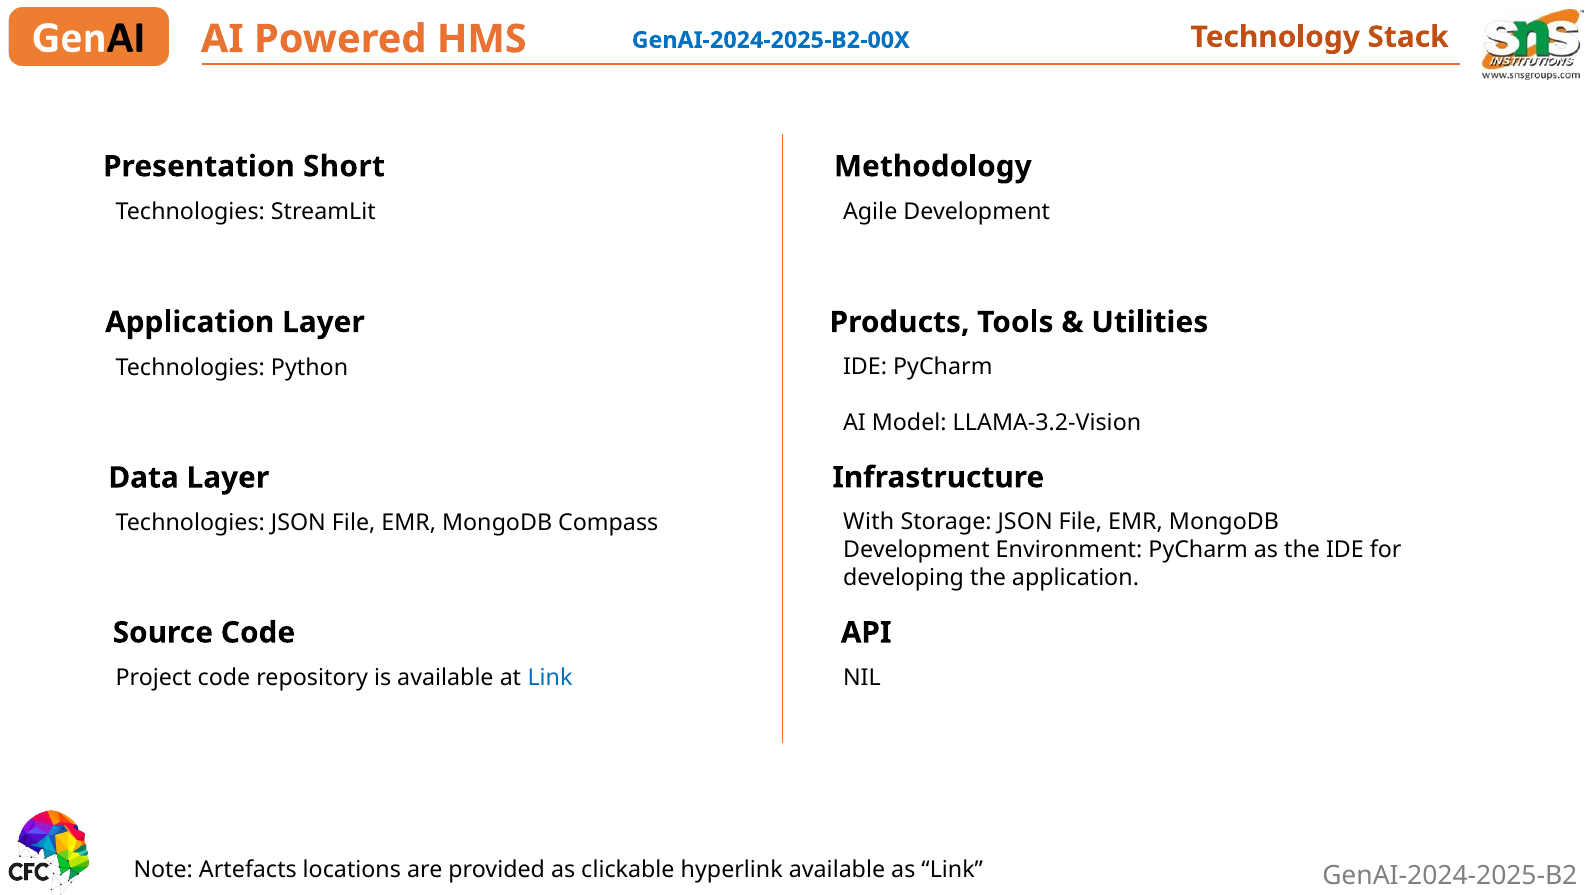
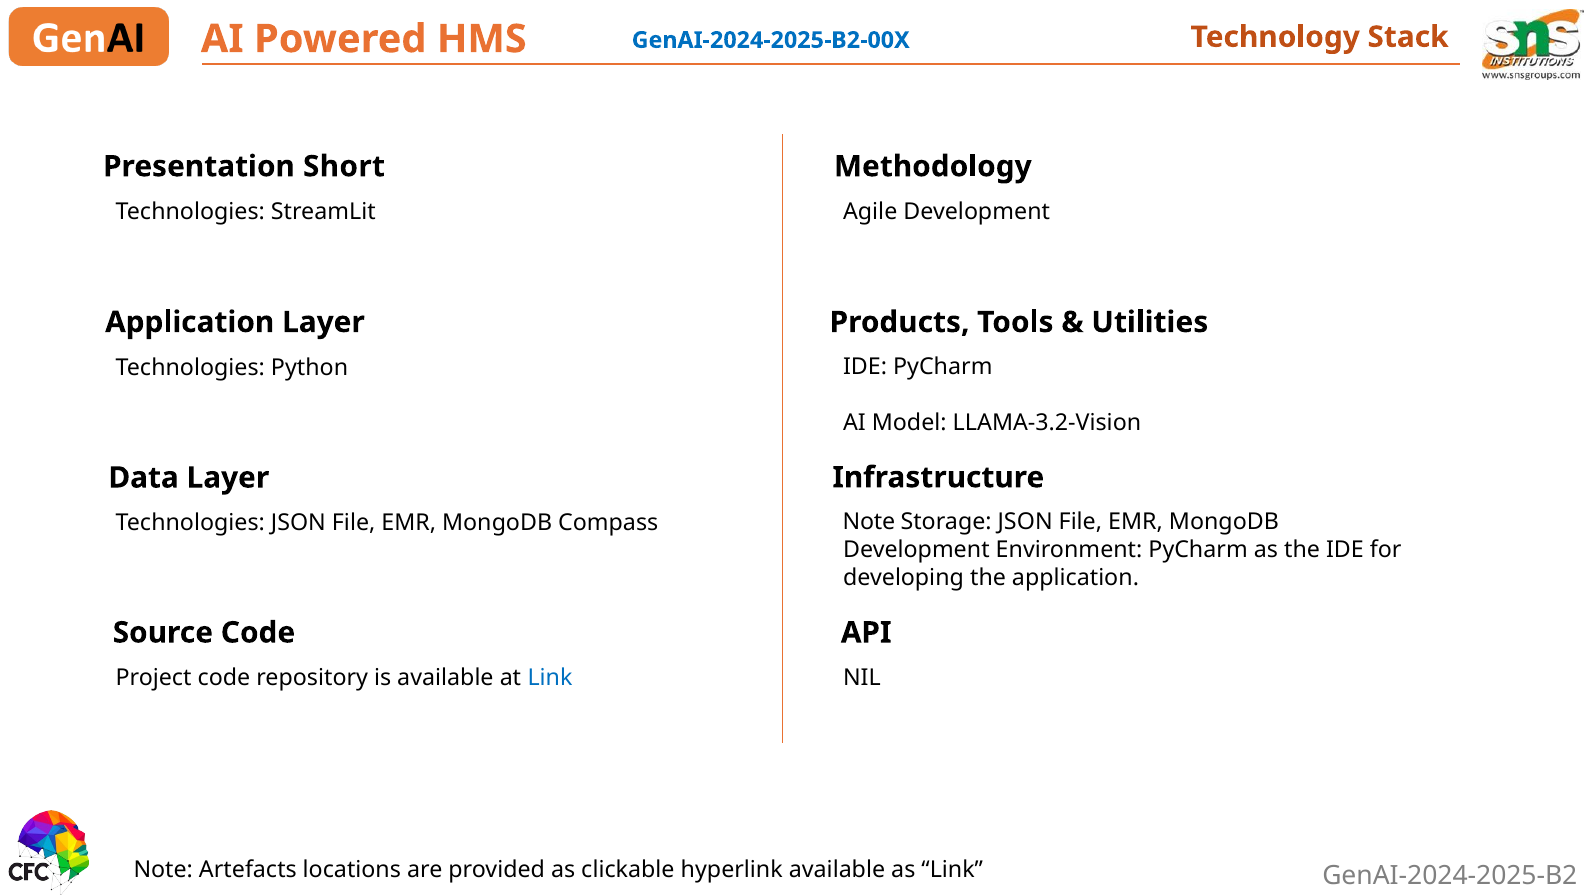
With at (869, 523): With -> Note
